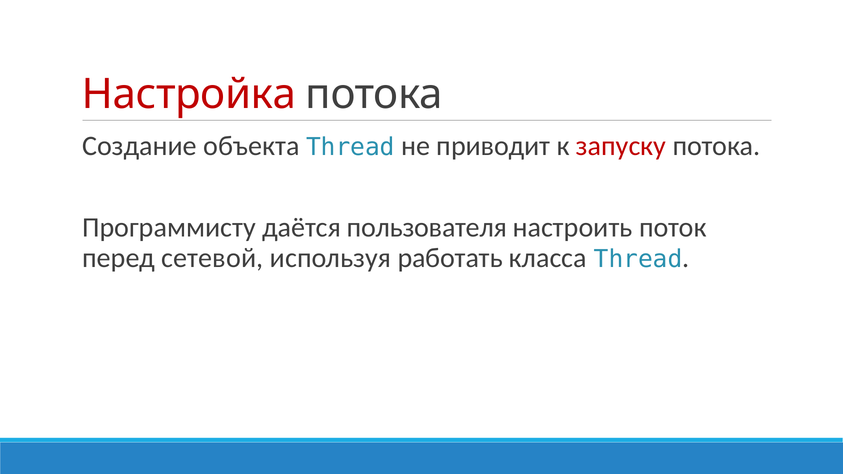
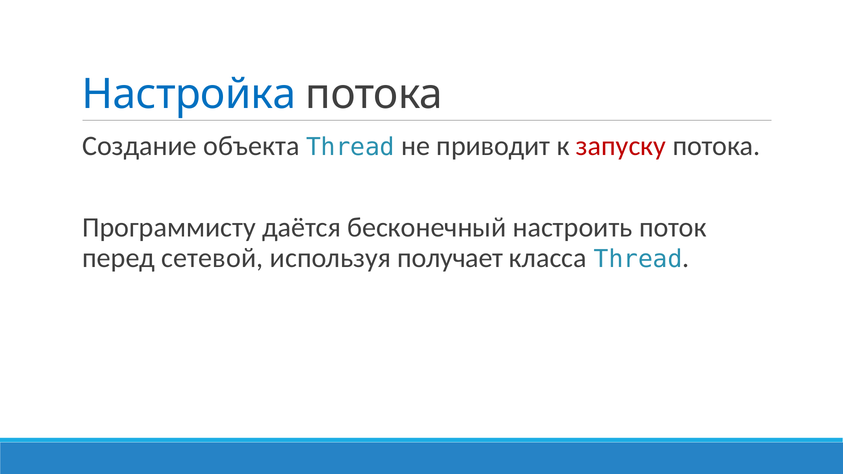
Настройка colour: red -> blue
пользователя: пользователя -> бесконечный
работать: работать -> получает
